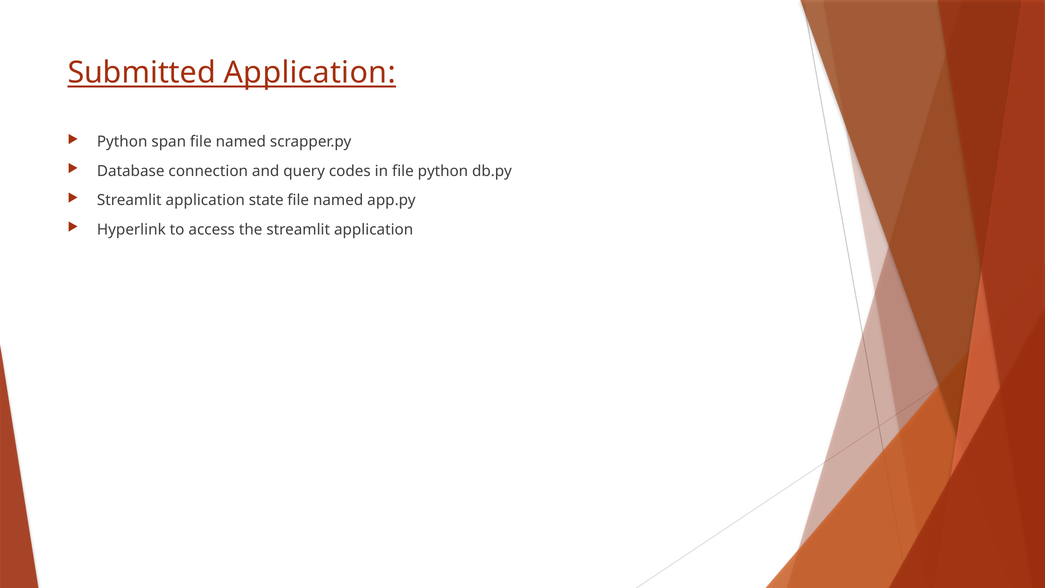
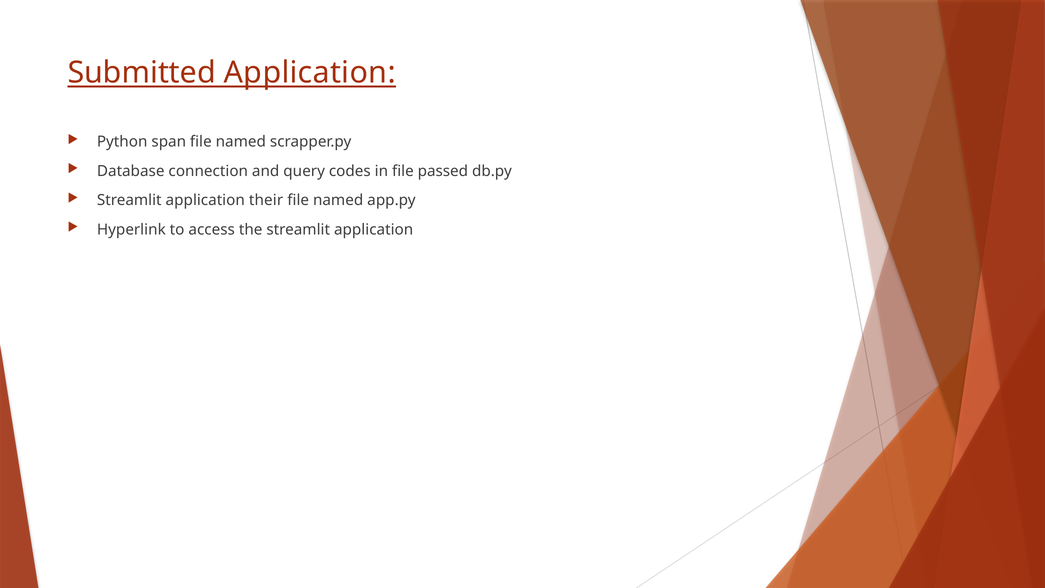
file python: python -> passed
state: state -> their
